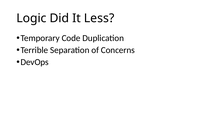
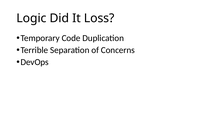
Less: Less -> Loss
